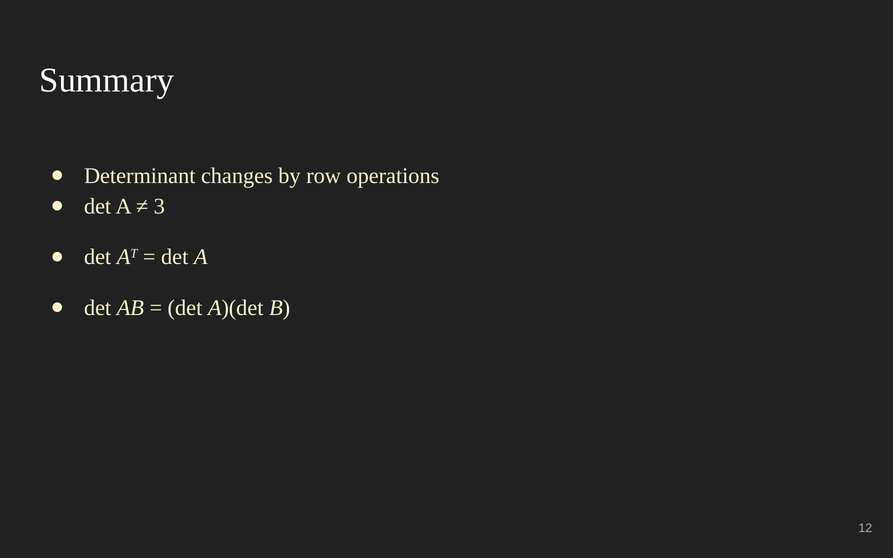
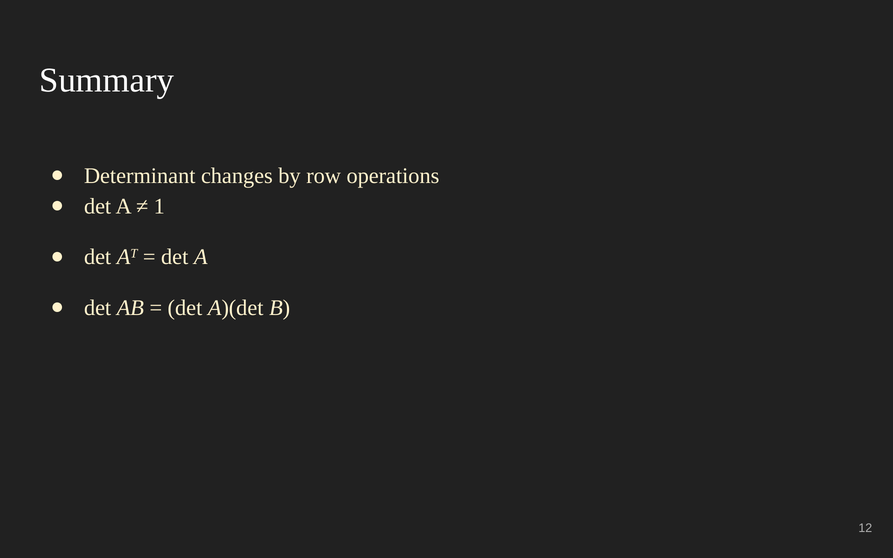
3: 3 -> 1
